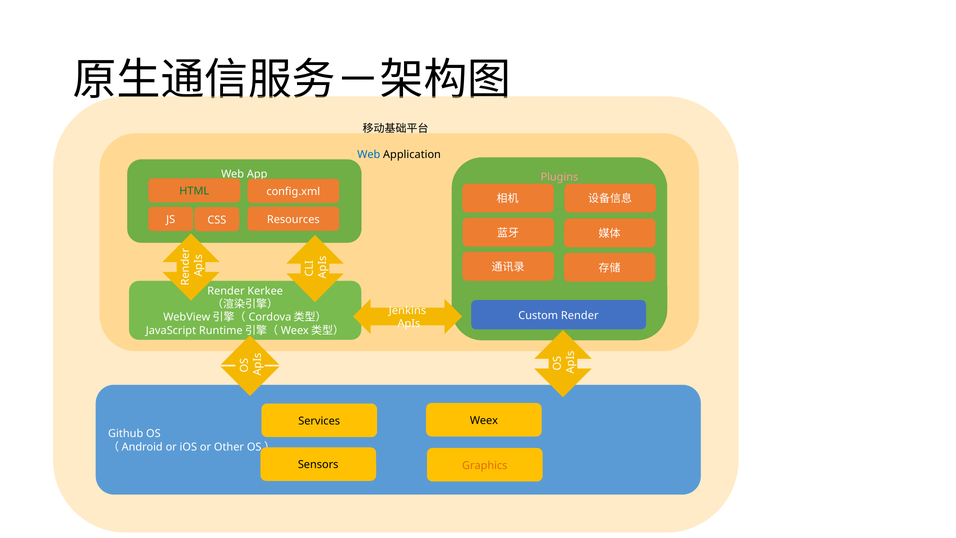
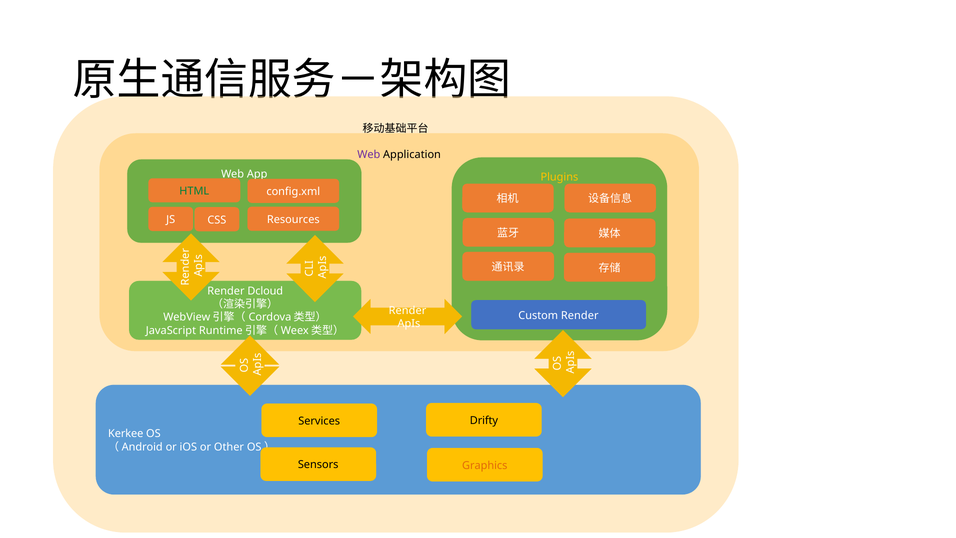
Web at (369, 155) colour: blue -> purple
Plugins colour: pink -> yellow
Kerkee: Kerkee -> Dcloud
Jenkins at (408, 310): Jenkins -> Render
Weex: Weex -> Drifty
Github: Github -> Kerkee
